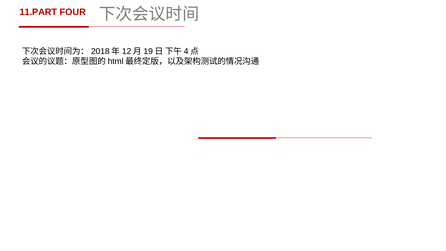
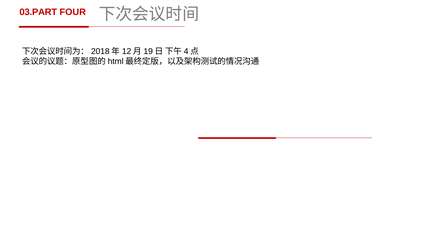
11.PART: 11.PART -> 03.PART
